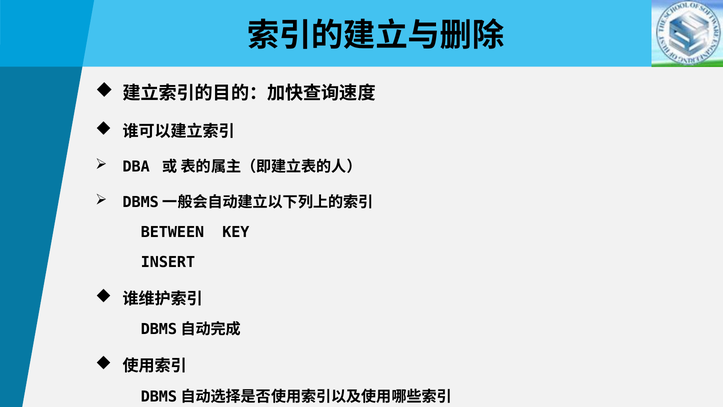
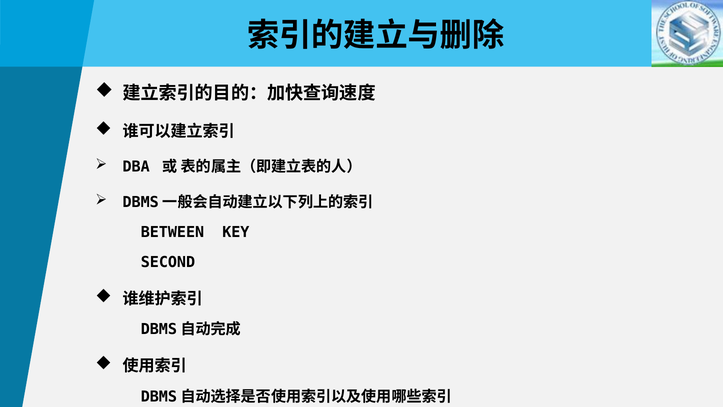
INSERT: INSERT -> SECOND
